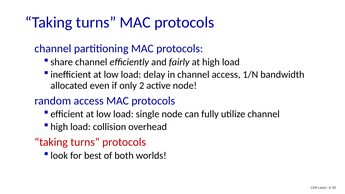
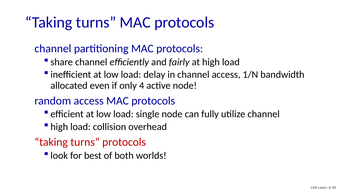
2: 2 -> 4
